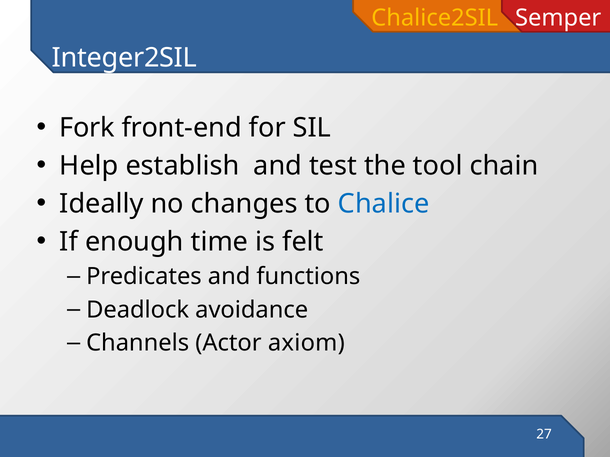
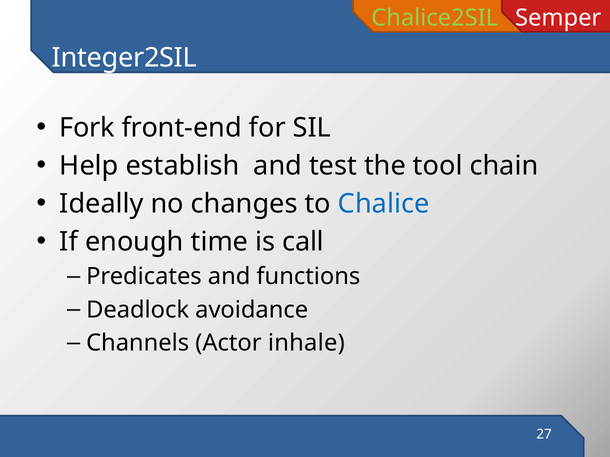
Chalice2SIL colour: yellow -> light green
felt: felt -> call
axiom: axiom -> inhale
